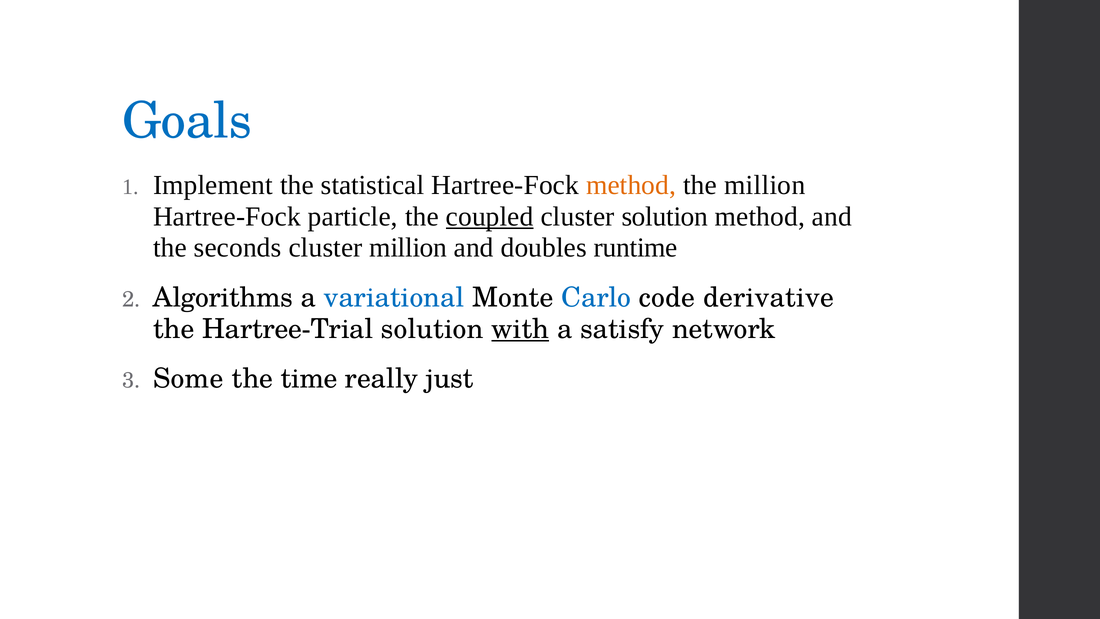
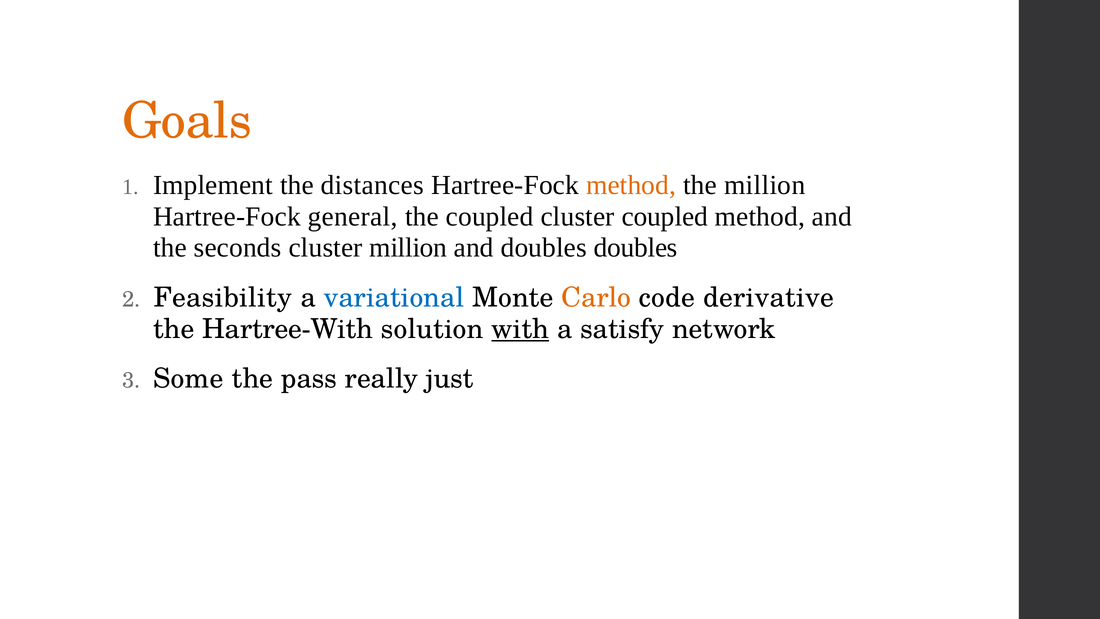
Goals colour: blue -> orange
statistical: statistical -> distances
particle: particle -> general
coupled at (490, 216) underline: present -> none
cluster solution: solution -> coupled
doubles runtime: runtime -> doubles
Algorithms: Algorithms -> Feasibility
Carlo colour: blue -> orange
Hartree-Trial: Hartree-Trial -> Hartree-With
time: time -> pass
